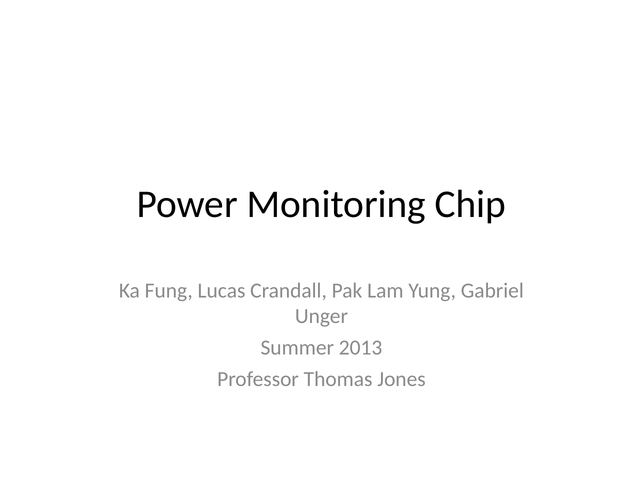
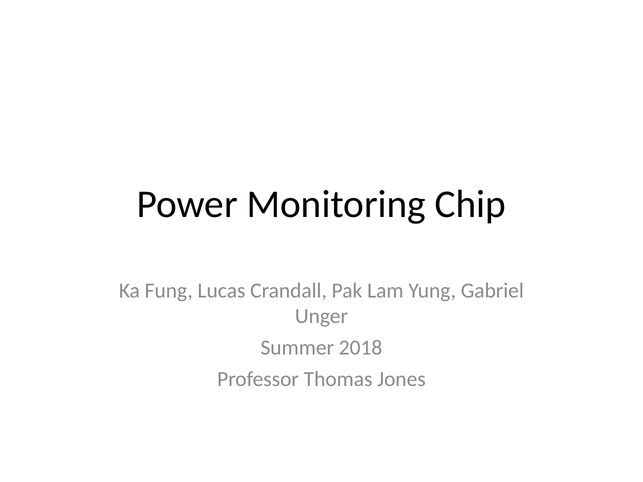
2013: 2013 -> 2018
